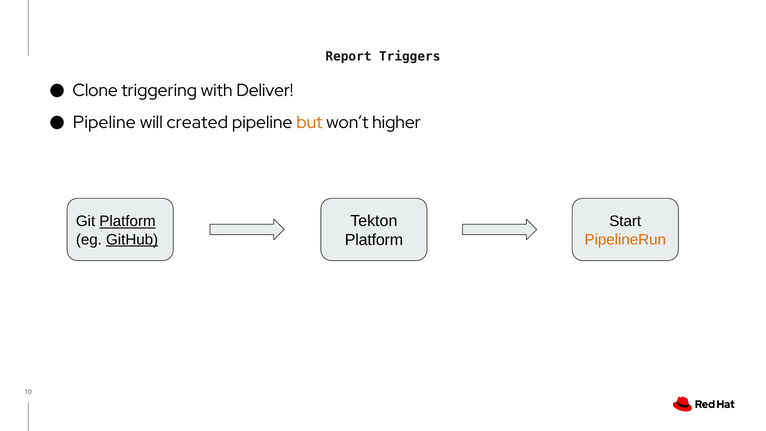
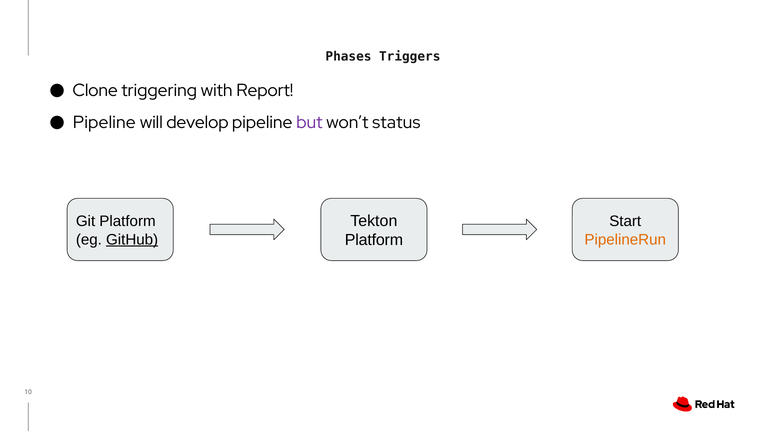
Report: Report -> Phases
Deliver: Deliver -> Report
created: created -> develop
but colour: orange -> purple
higher: higher -> status
Platform at (128, 221) underline: present -> none
